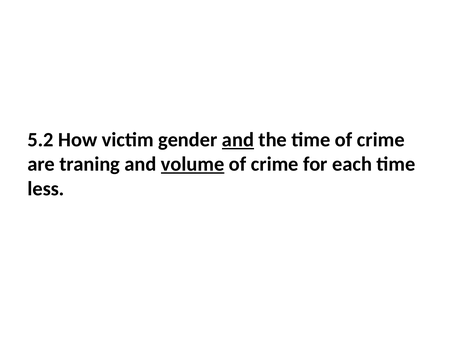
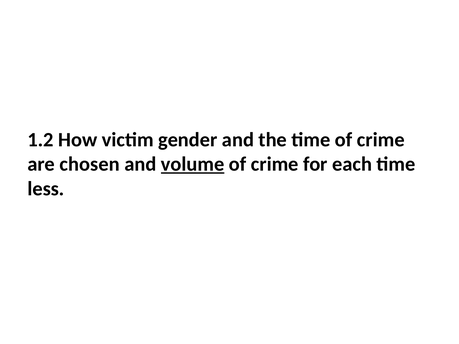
5.2: 5.2 -> 1.2
and at (238, 140) underline: present -> none
traning: traning -> chosen
